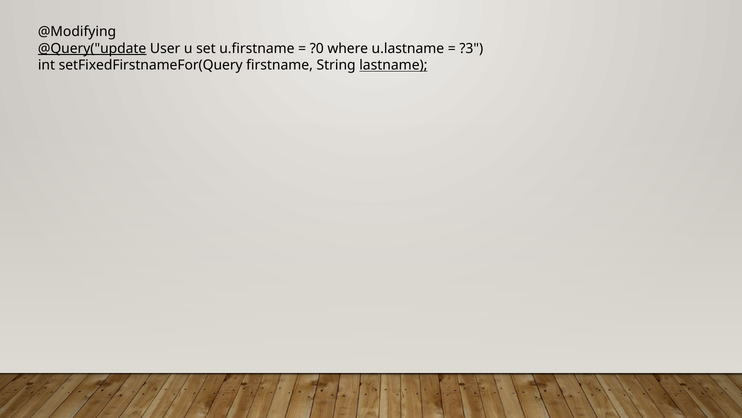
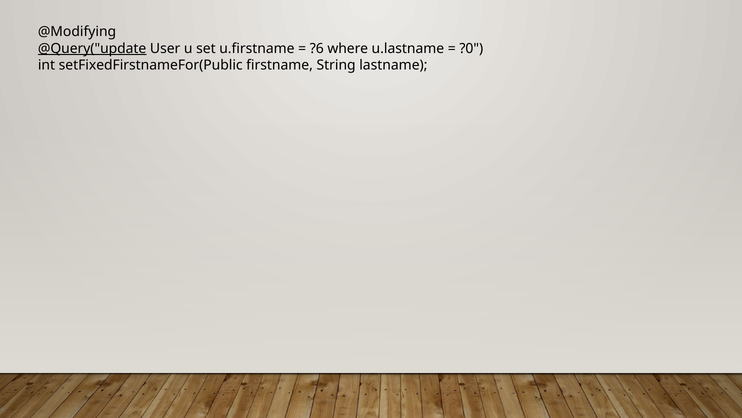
?0: ?0 -> ?6
?3: ?3 -> ?0
setFixedFirstnameFor(Query: setFixedFirstnameFor(Query -> setFixedFirstnameFor(Public
lastname underline: present -> none
